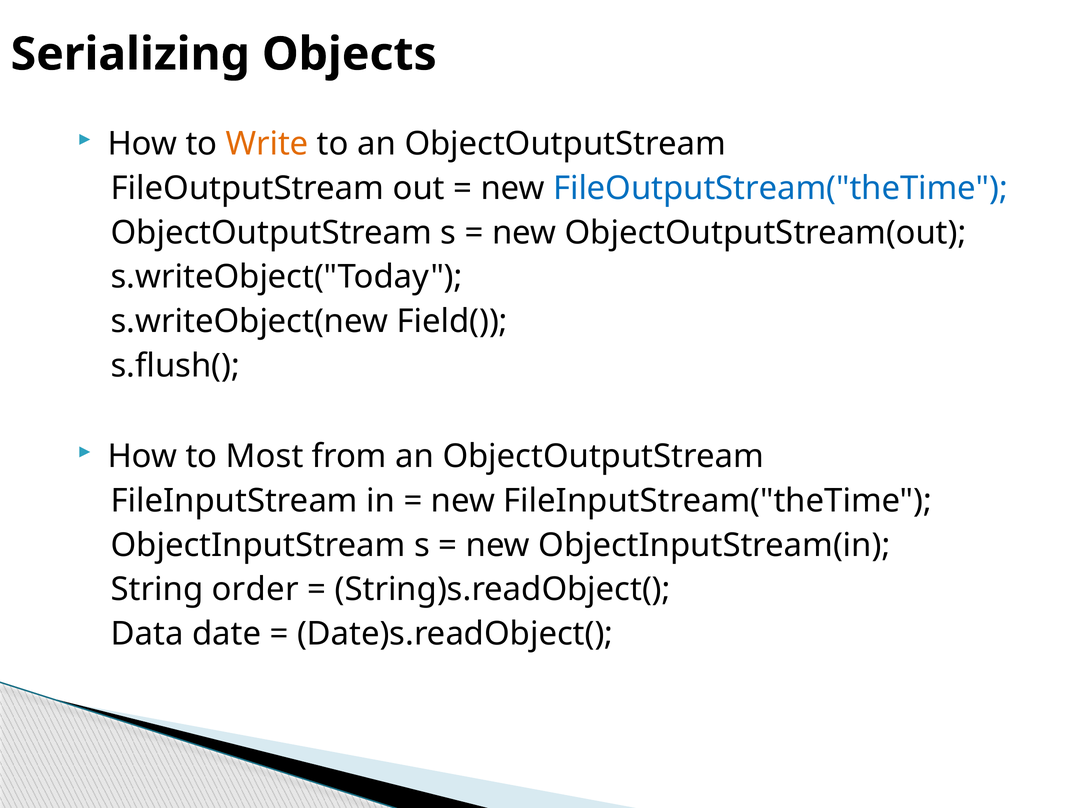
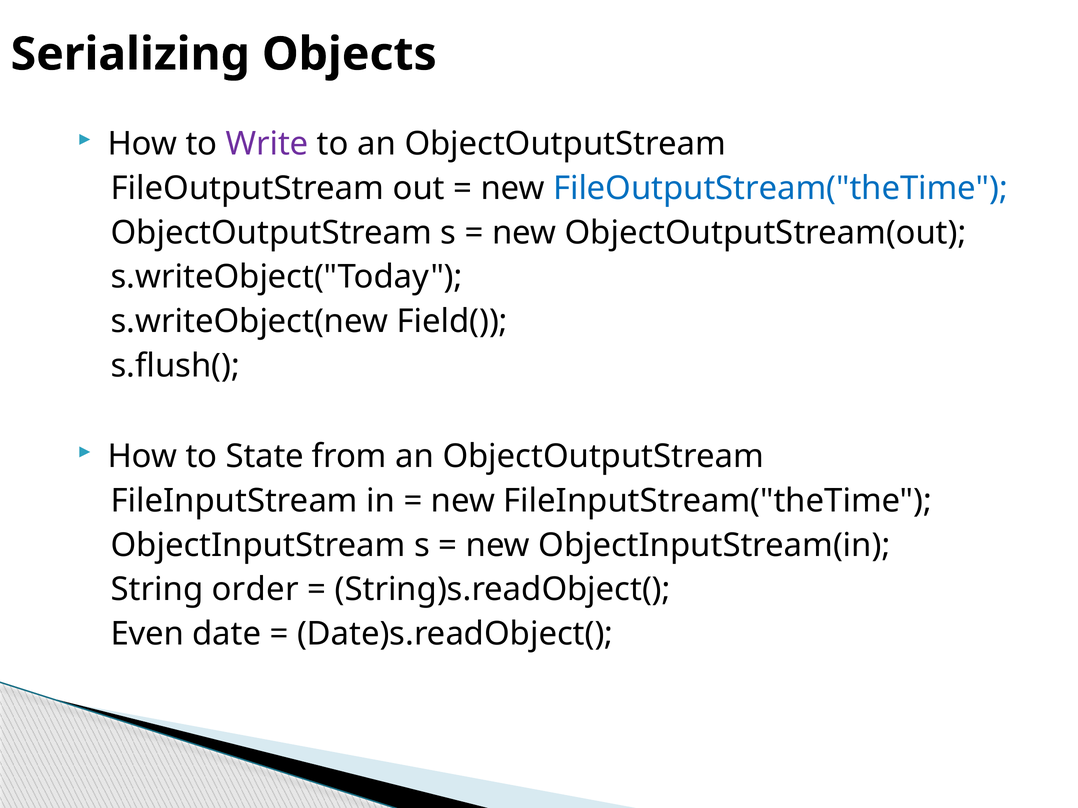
Write colour: orange -> purple
Most: Most -> State
Data: Data -> Even
